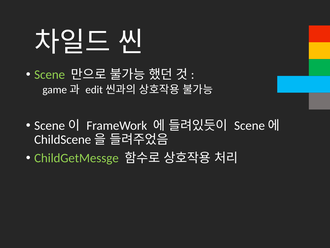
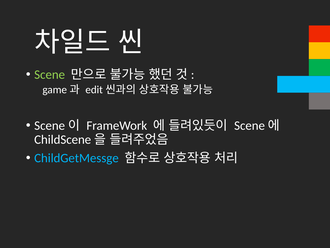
ChildGetMessge colour: light green -> light blue
